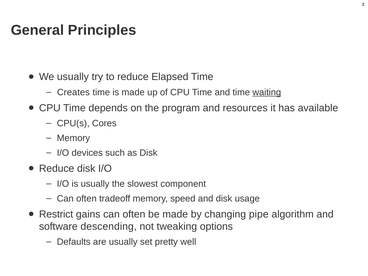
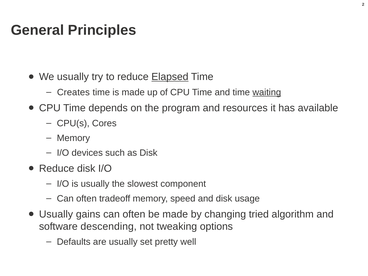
Elapsed underline: none -> present
Restrict at (56, 214): Restrict -> Usually
pipe: pipe -> tried
